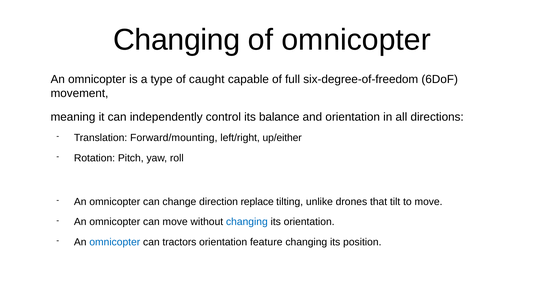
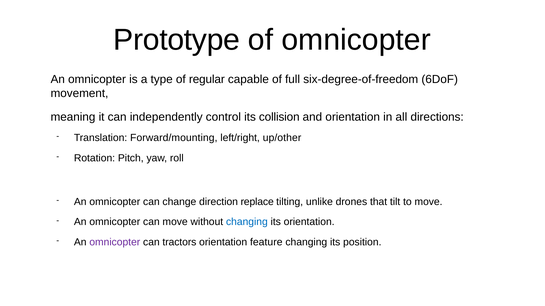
Changing at (177, 40): Changing -> Prototype
caught: caught -> regular
balance: balance -> collision
up/either: up/either -> up/other
omnicopter at (115, 242) colour: blue -> purple
